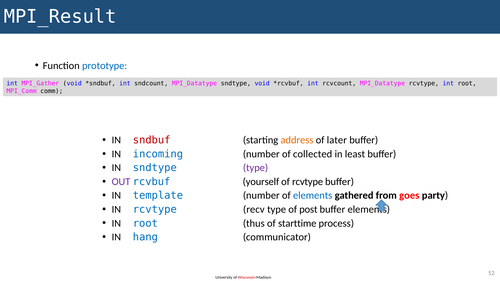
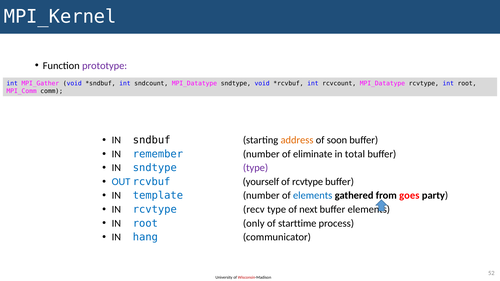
MPI_Result: MPI_Result -> MPI_Kernel
prototype colour: blue -> purple
sndbuf colour: red -> black
later: later -> soon
incoming: incoming -> remember
collected: collected -> eliminate
least: least -> total
OUT colour: purple -> blue
post: post -> next
thus: thus -> only
